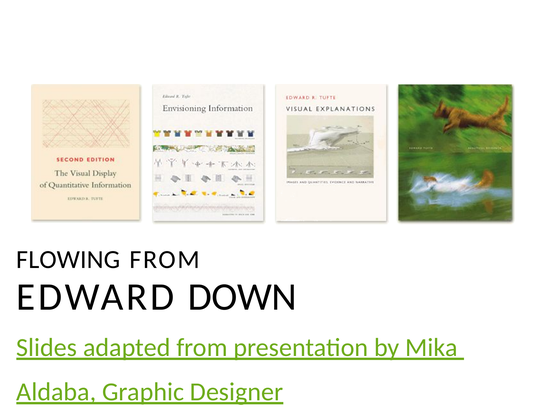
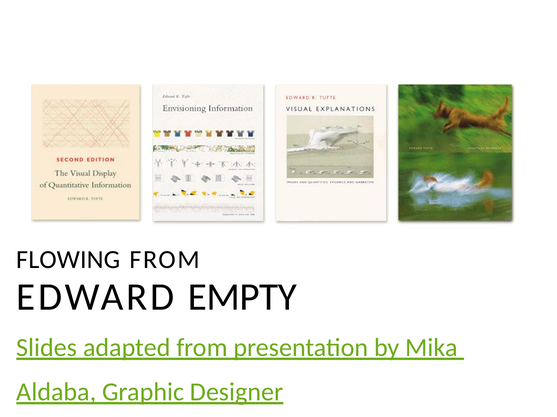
DOWN: DOWN -> EMPTY
